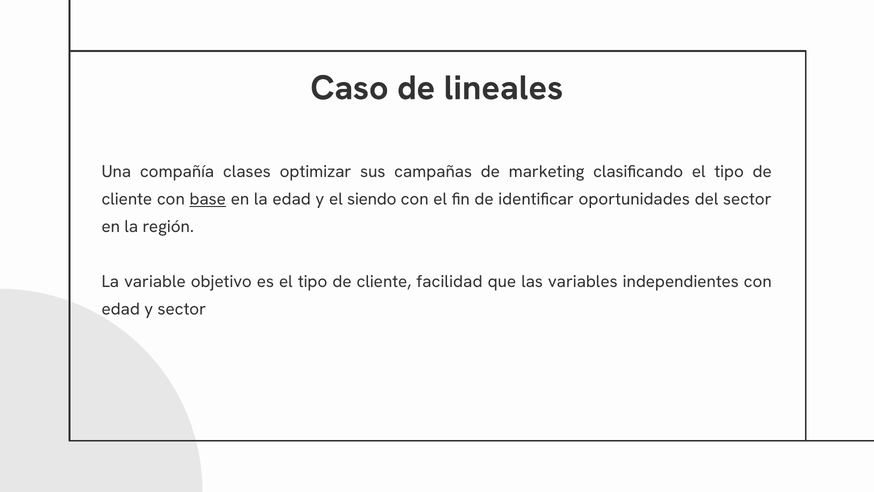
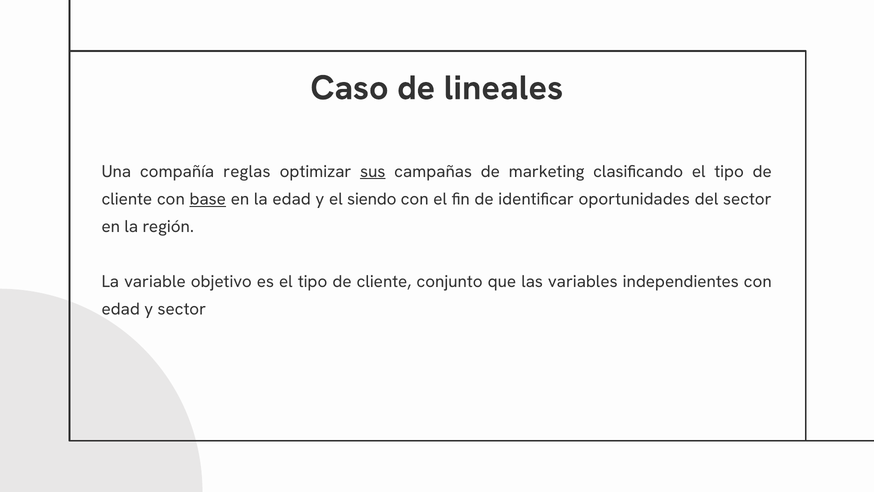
clases: clases -> reglas
sus underline: none -> present
facilidad: facilidad -> conjunto
